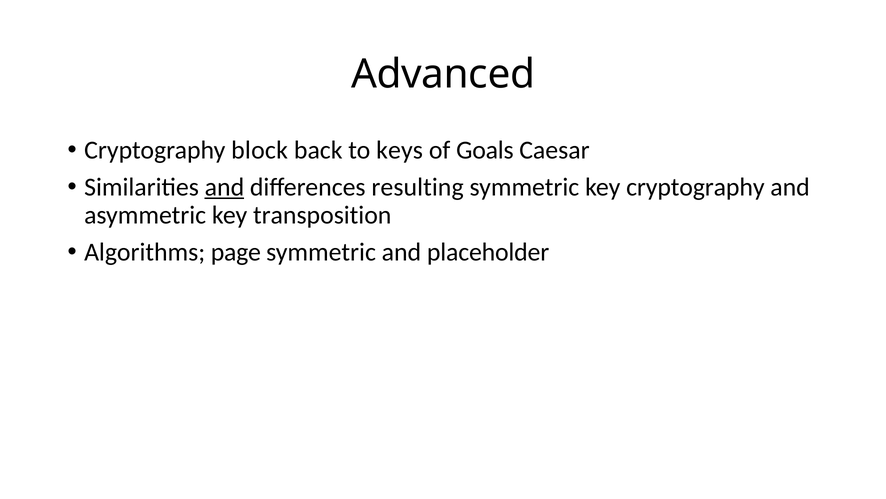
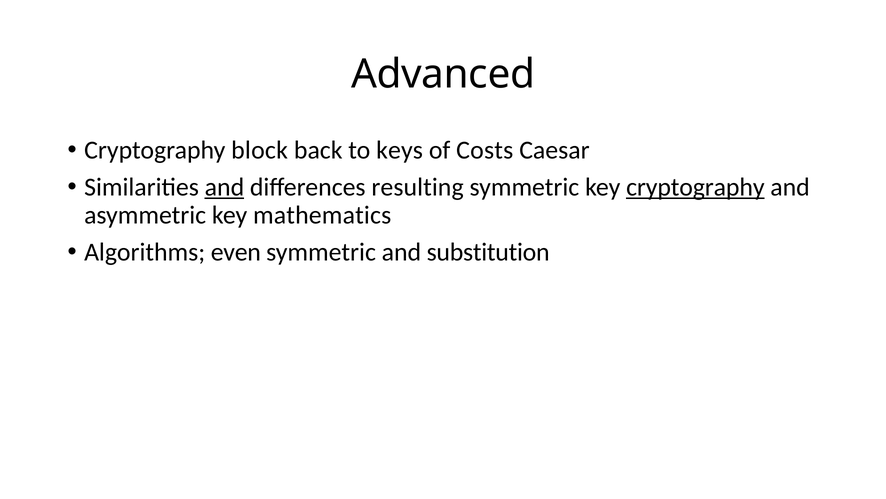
Goals: Goals -> Costs
cryptography at (695, 187) underline: none -> present
transposition: transposition -> mathematics
page: page -> even
placeholder: placeholder -> substitution
